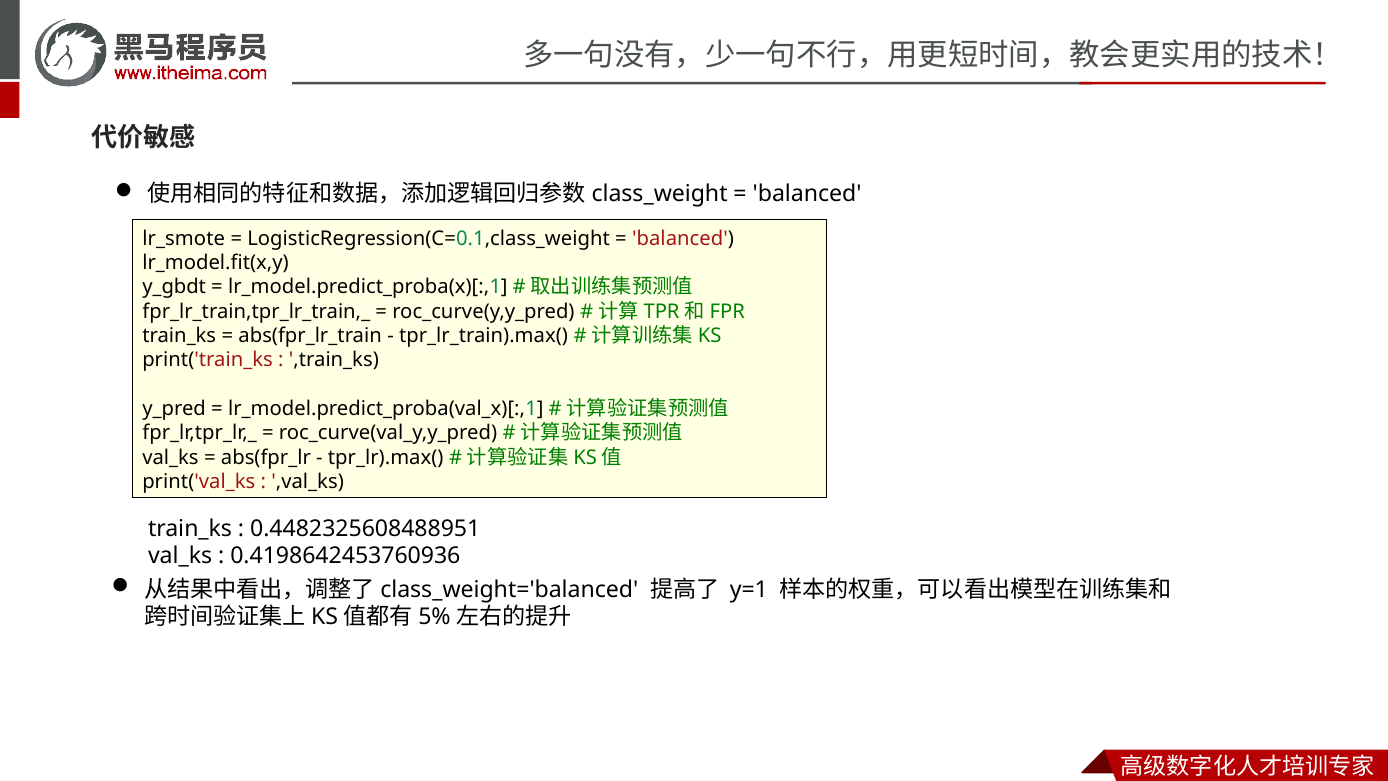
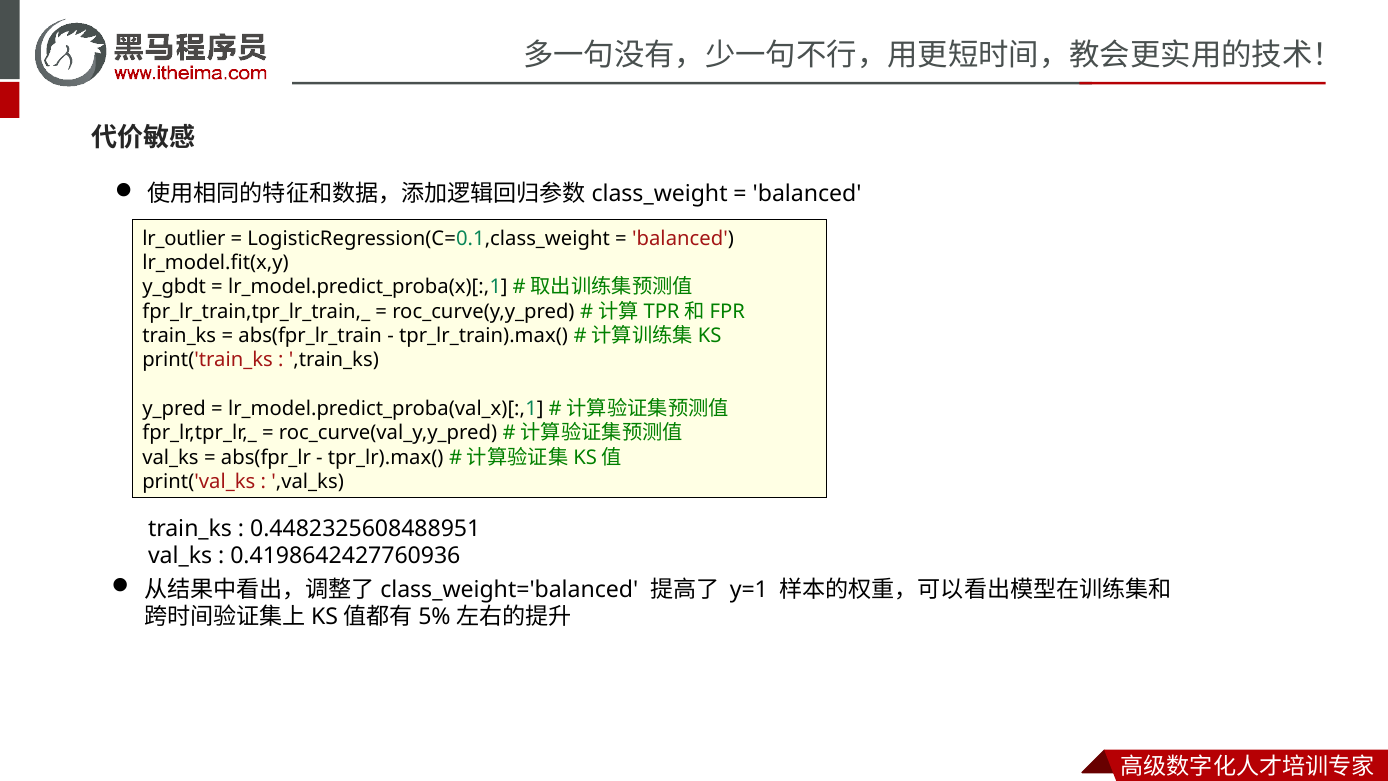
lr_smote: lr_smote -> lr_outlier
0.4198642453760936: 0.4198642453760936 -> 0.4198642427760936
